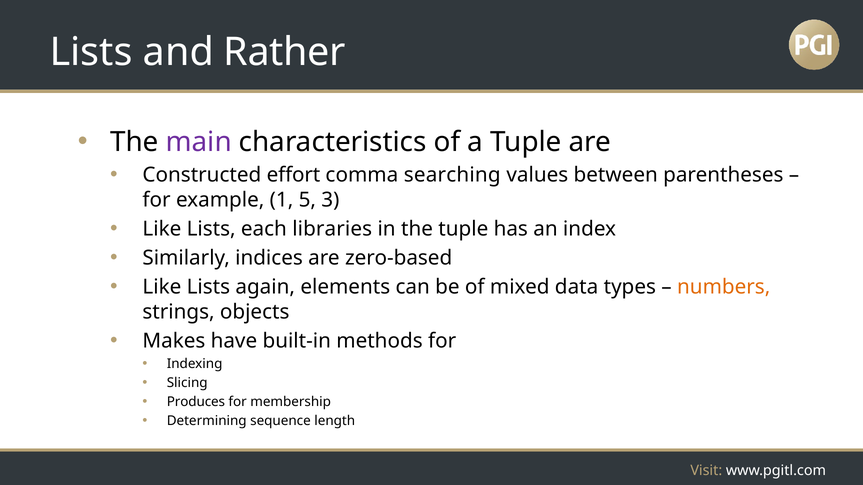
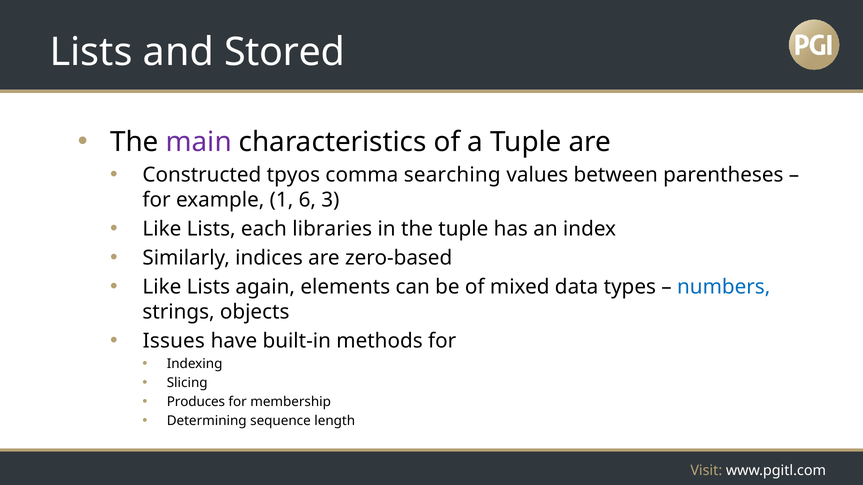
Rather: Rather -> Stored
effort: effort -> tpyos
5: 5 -> 6
numbers colour: orange -> blue
Makes: Makes -> Issues
